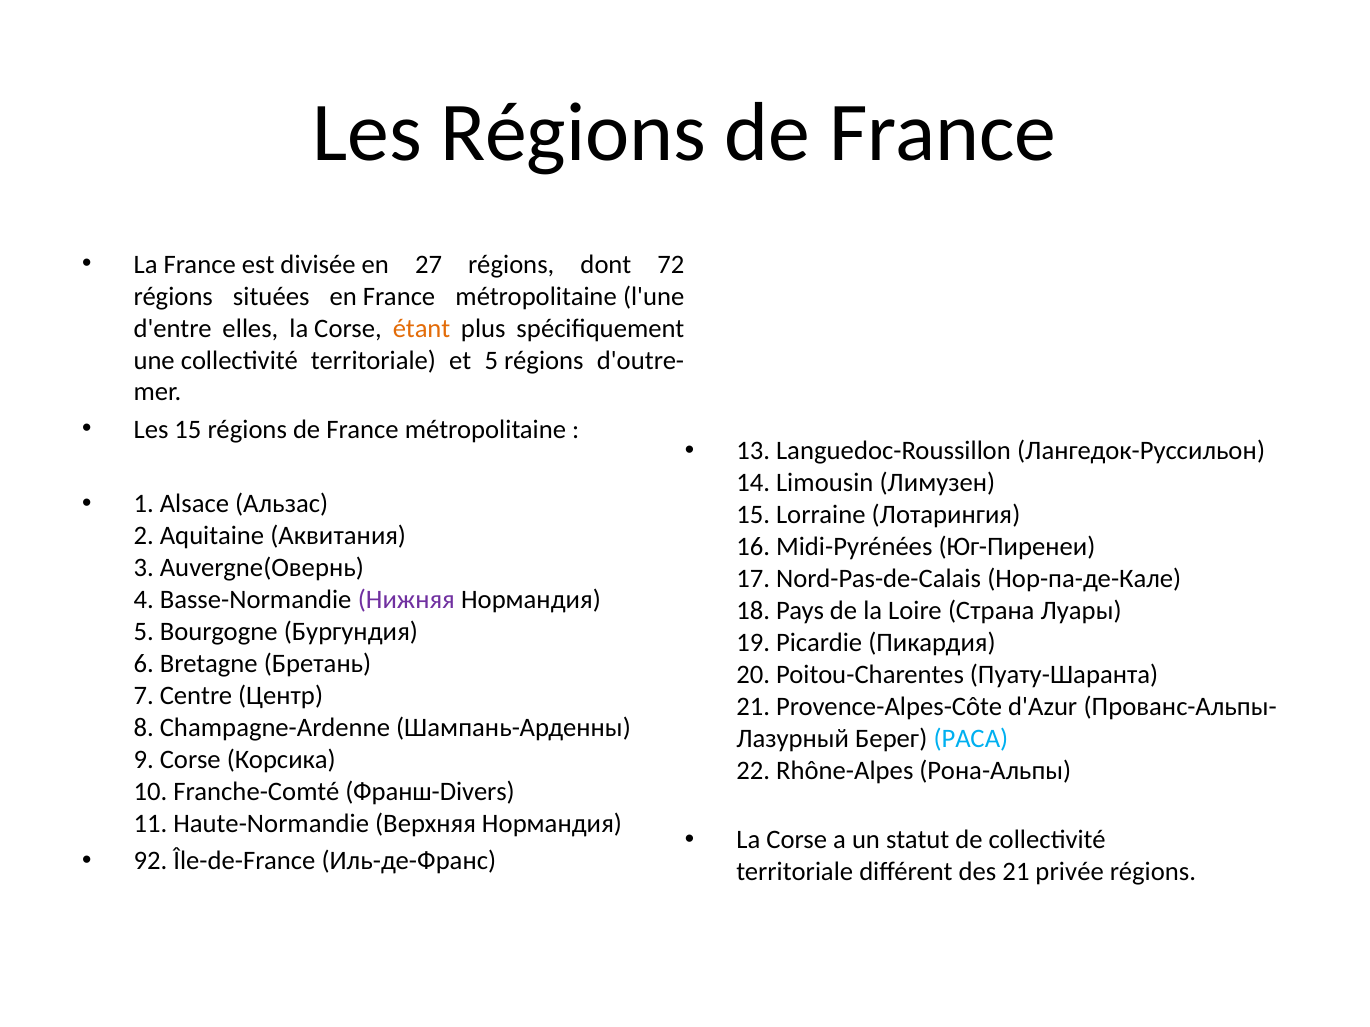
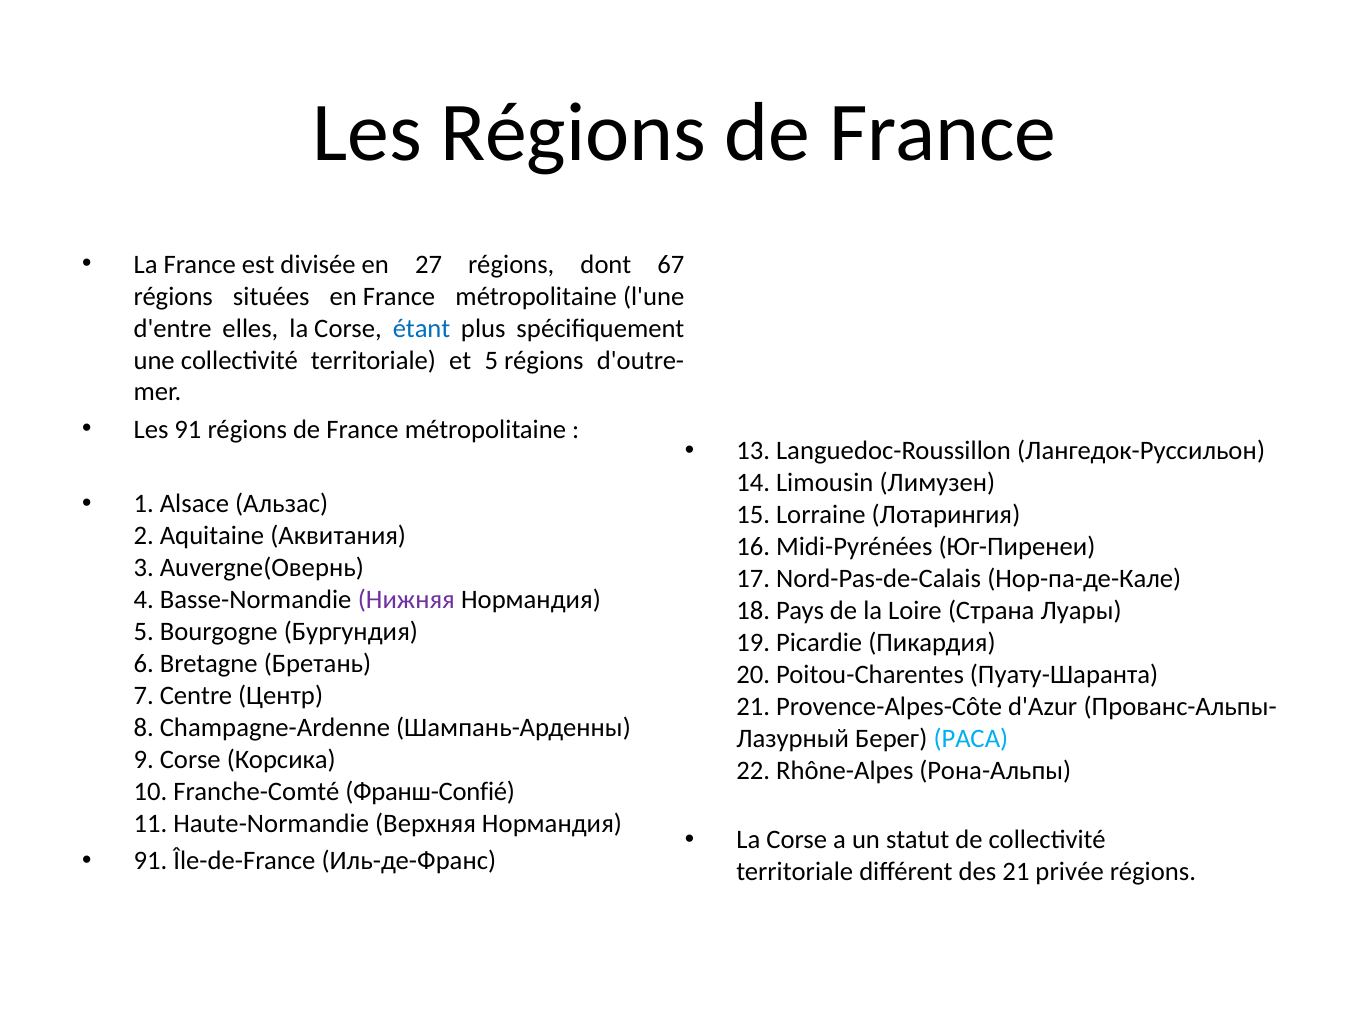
72: 72 -> 67
étant colour: orange -> blue
Les 15: 15 -> 91
Франш-Divers: Франш-Divers -> Франш-Confié
92 at (150, 862): 92 -> 91
